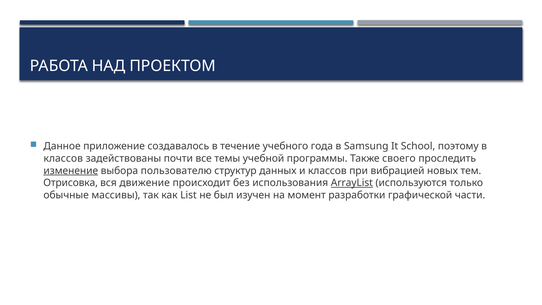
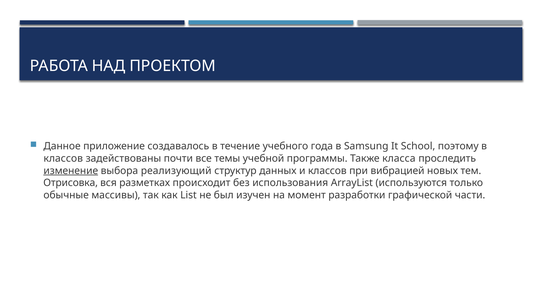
своего: своего -> класса
пользователю: пользователю -> реализующий
движение: движение -> разметках
ArrayList underline: present -> none
